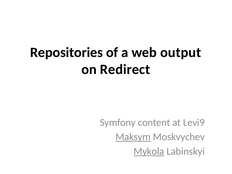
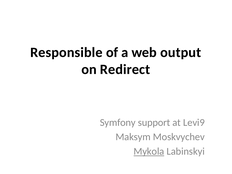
Repositories: Repositories -> Responsible
content: content -> support
Maksym underline: present -> none
